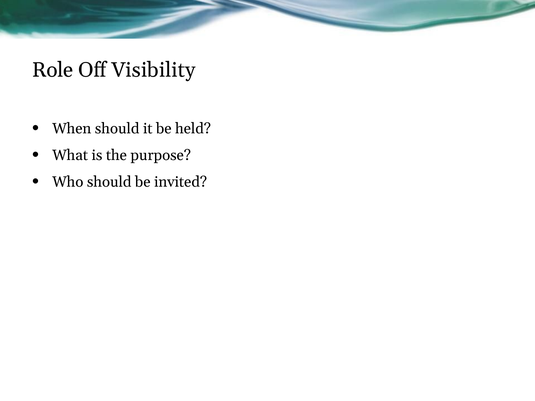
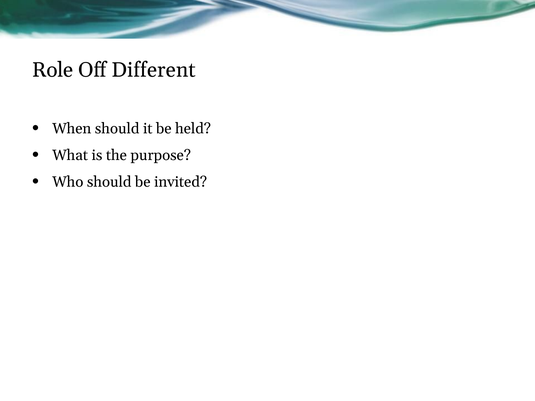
Visibility: Visibility -> Different
